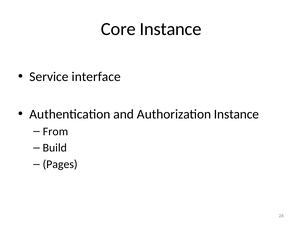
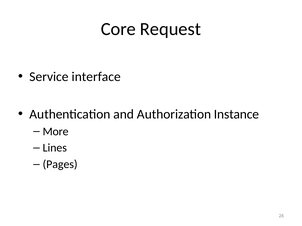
Core Instance: Instance -> Request
From: From -> More
Build: Build -> Lines
